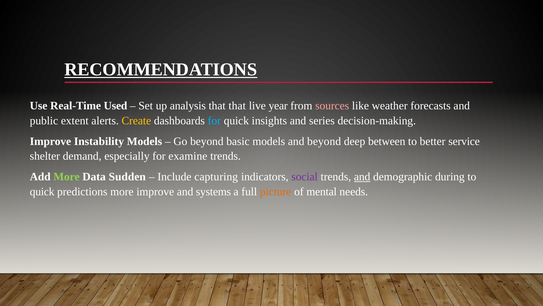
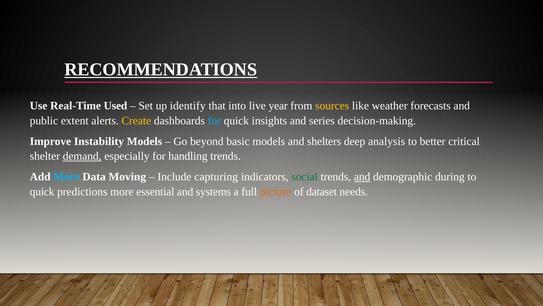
analysis: analysis -> identify
that that: that -> into
sources colour: pink -> yellow
and beyond: beyond -> shelters
between: between -> analysis
service: service -> critical
demand underline: none -> present
examine: examine -> handling
More at (67, 177) colour: light green -> light blue
Sudden: Sudden -> Moving
social colour: purple -> green
more improve: improve -> essential
mental: mental -> dataset
